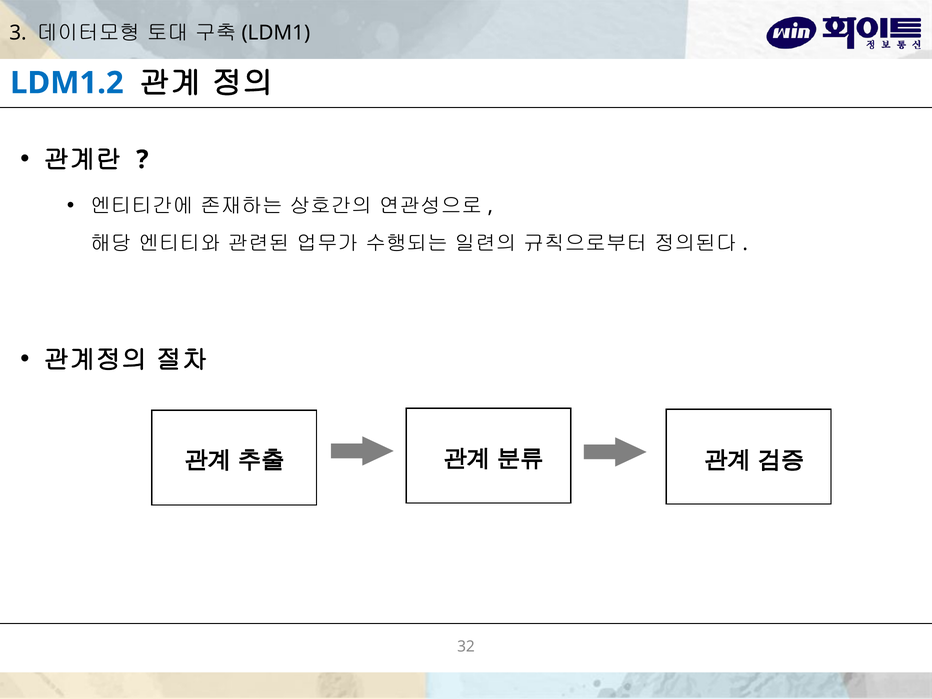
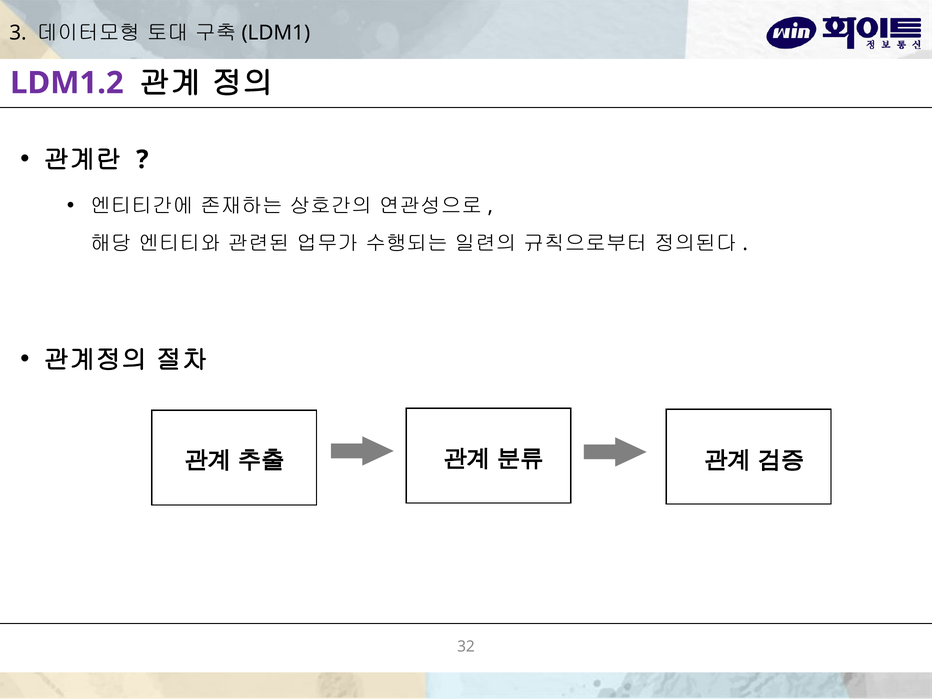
LDM1.2 colour: blue -> purple
